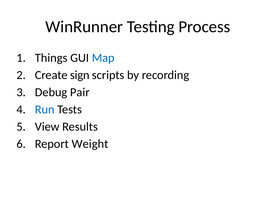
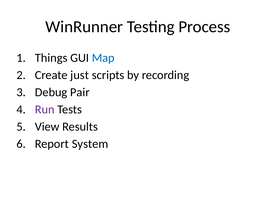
sign: sign -> just
Run colour: blue -> purple
Weight: Weight -> System
